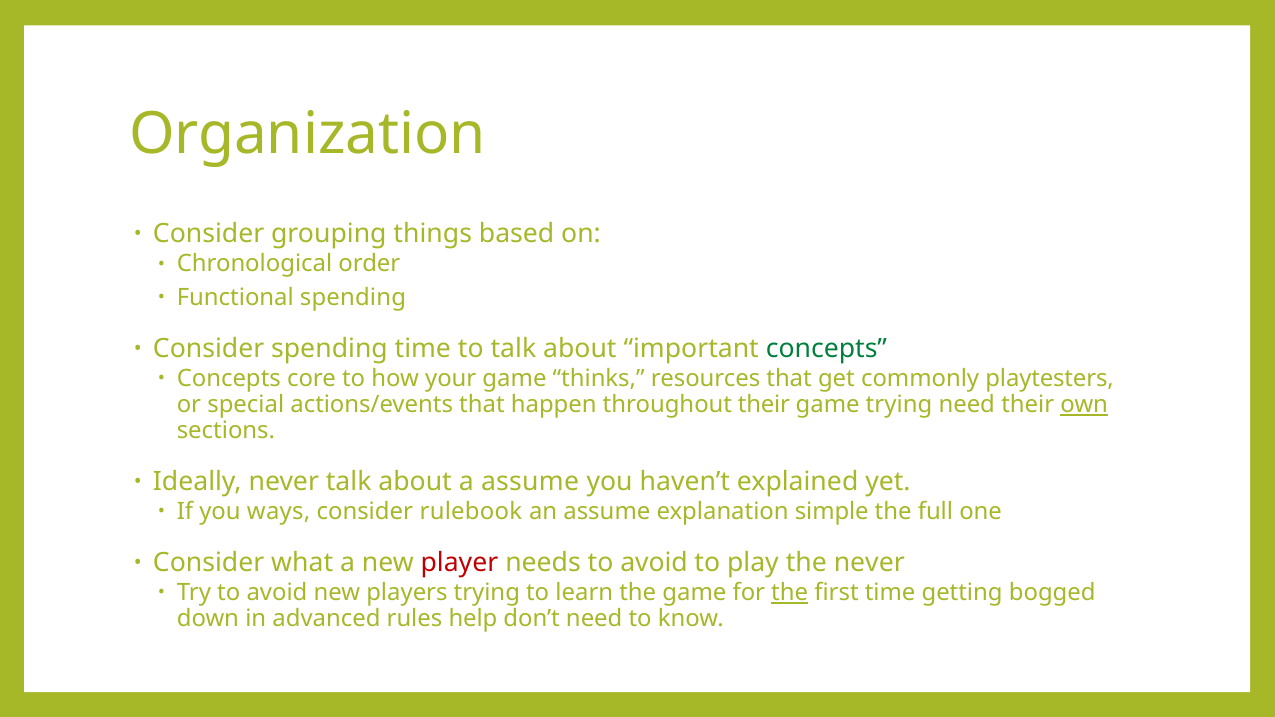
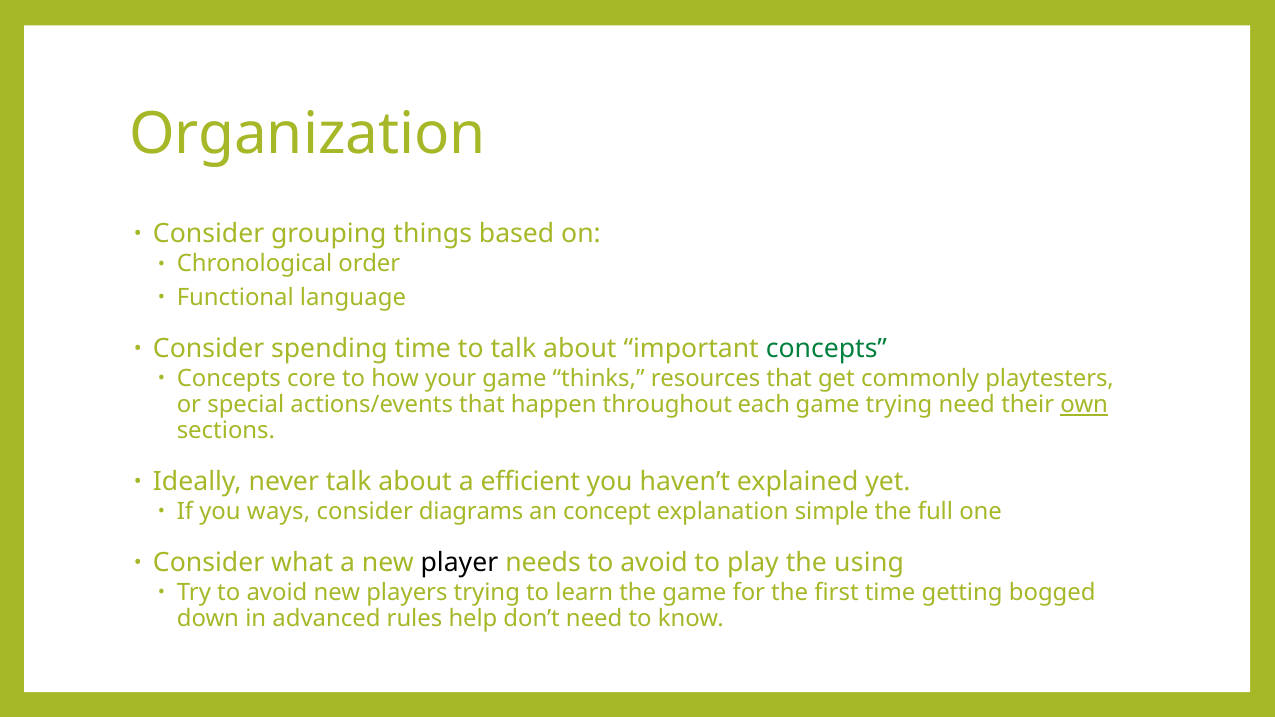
Functional spending: spending -> language
throughout their: their -> each
a assume: assume -> efficient
rulebook: rulebook -> diagrams
an assume: assume -> concept
player colour: red -> black
the never: never -> using
the at (790, 593) underline: present -> none
